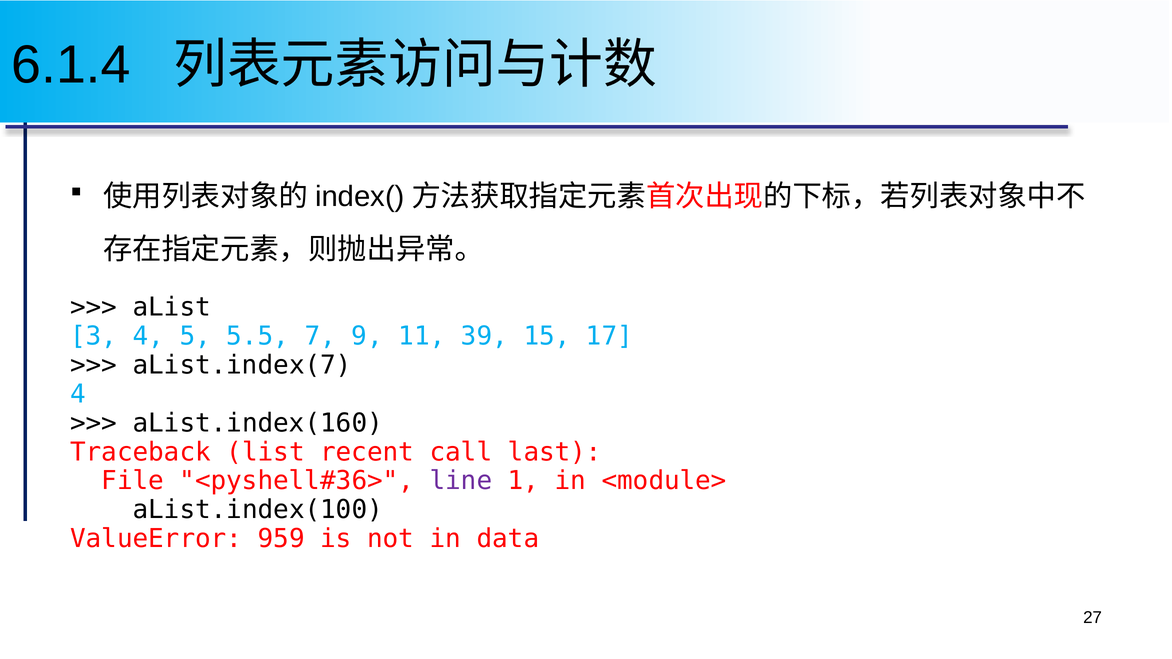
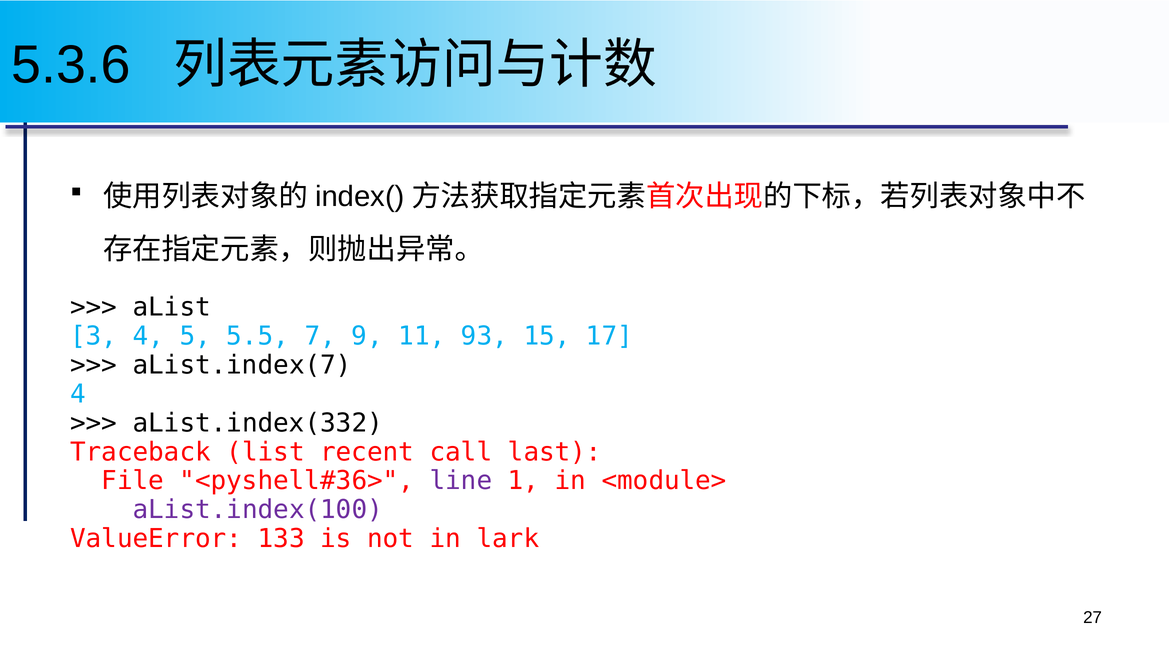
6.1.4: 6.1.4 -> 5.3.6
39: 39 -> 93
aList.index(160: aList.index(160 -> aList.index(332
aList.index(100 colour: black -> purple
959: 959 -> 133
data: data -> lark
